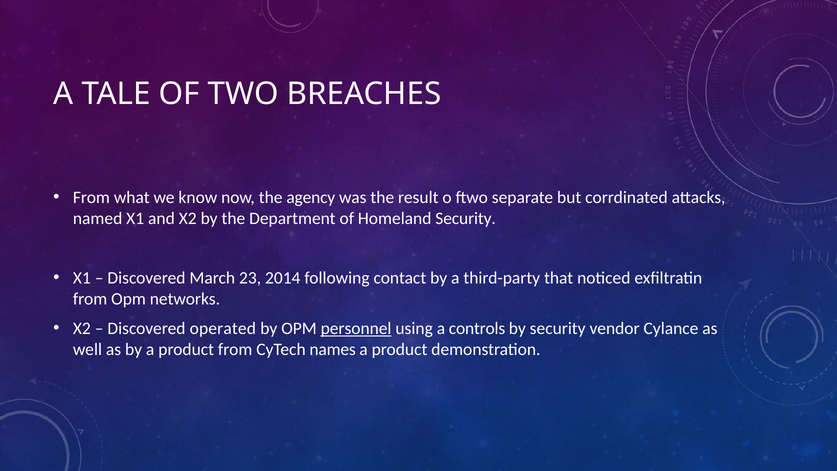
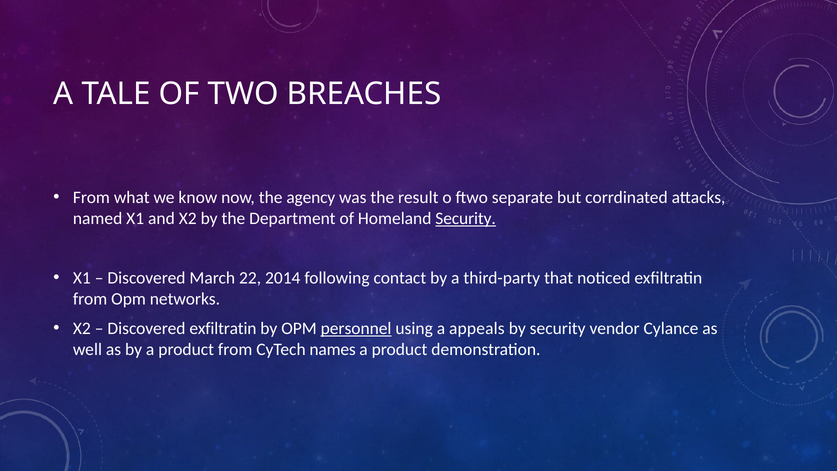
Security at (466, 219) underline: none -> present
23: 23 -> 22
Discovered operated: operated -> exfiltratin
controls: controls -> appeals
